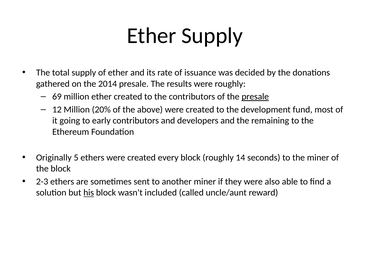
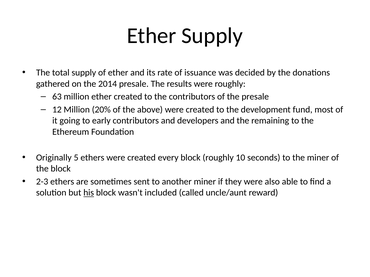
69: 69 -> 63
presale at (255, 97) underline: present -> none
14: 14 -> 10
